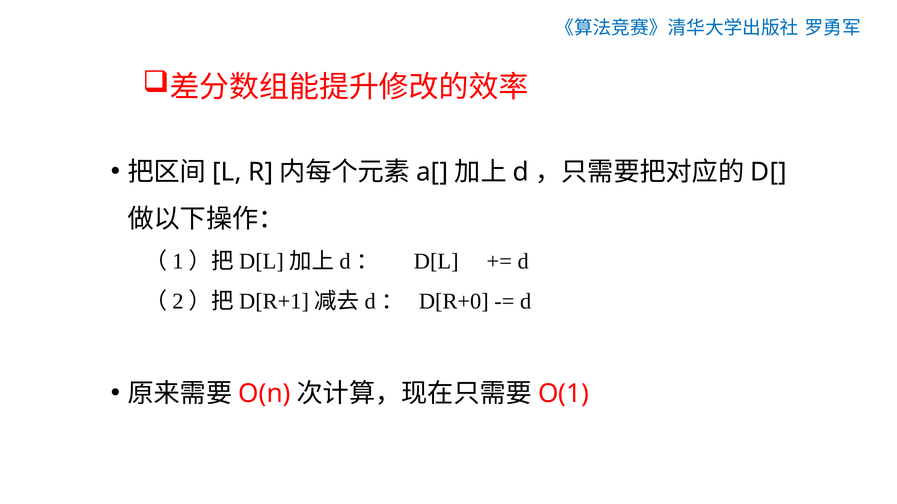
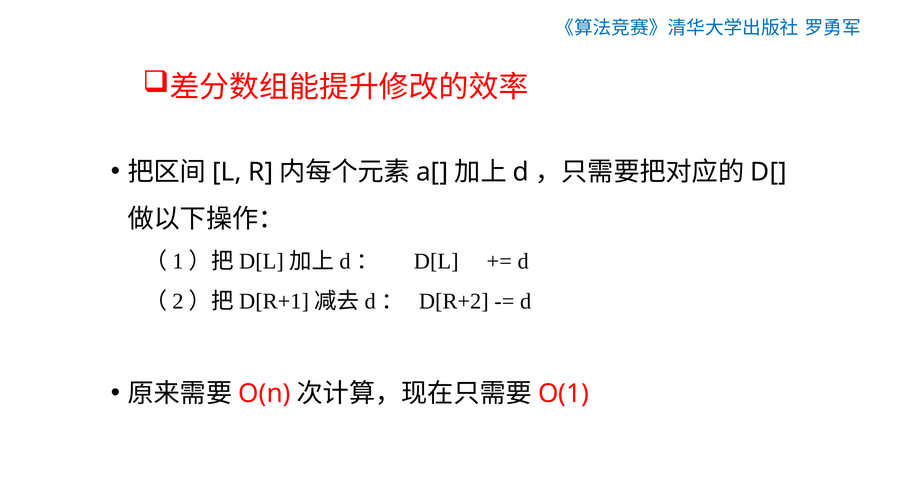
D[R+0: D[R+0 -> D[R+2
